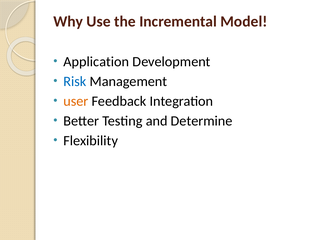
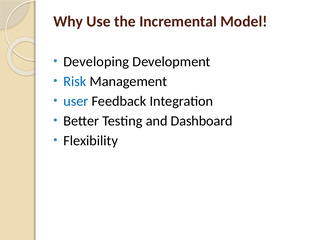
Application: Application -> Developing
user colour: orange -> blue
Determine: Determine -> Dashboard
